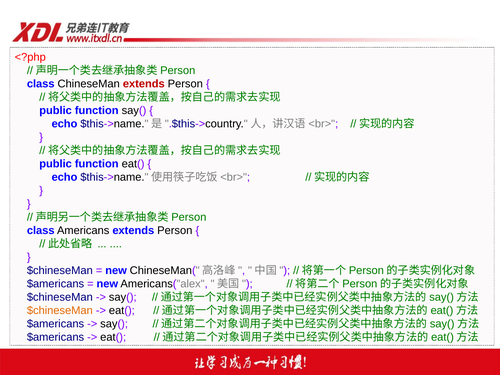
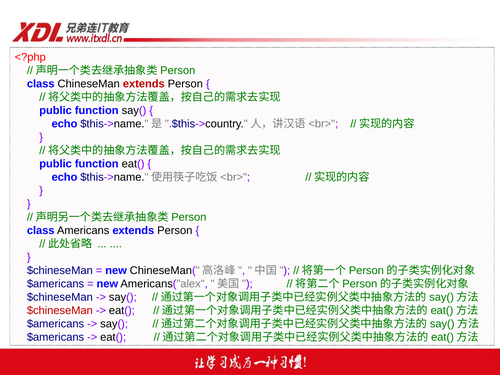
$chineseMan at (60, 310) colour: orange -> red
